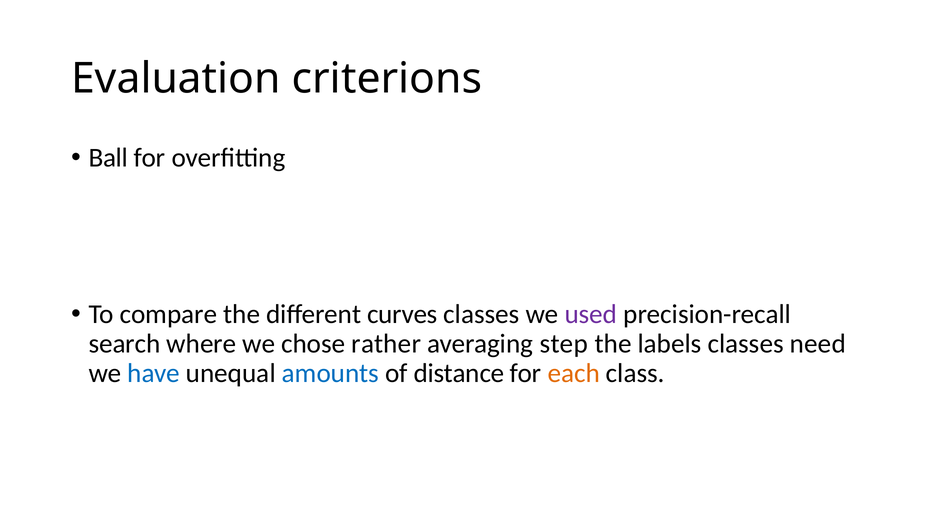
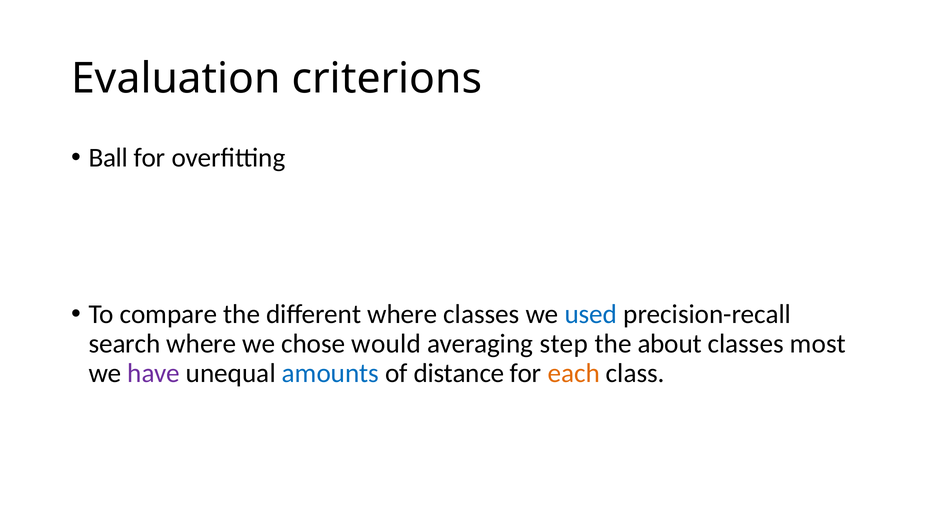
different curves: curves -> where
used colour: purple -> blue
rather: rather -> would
labels: labels -> about
need: need -> most
have colour: blue -> purple
